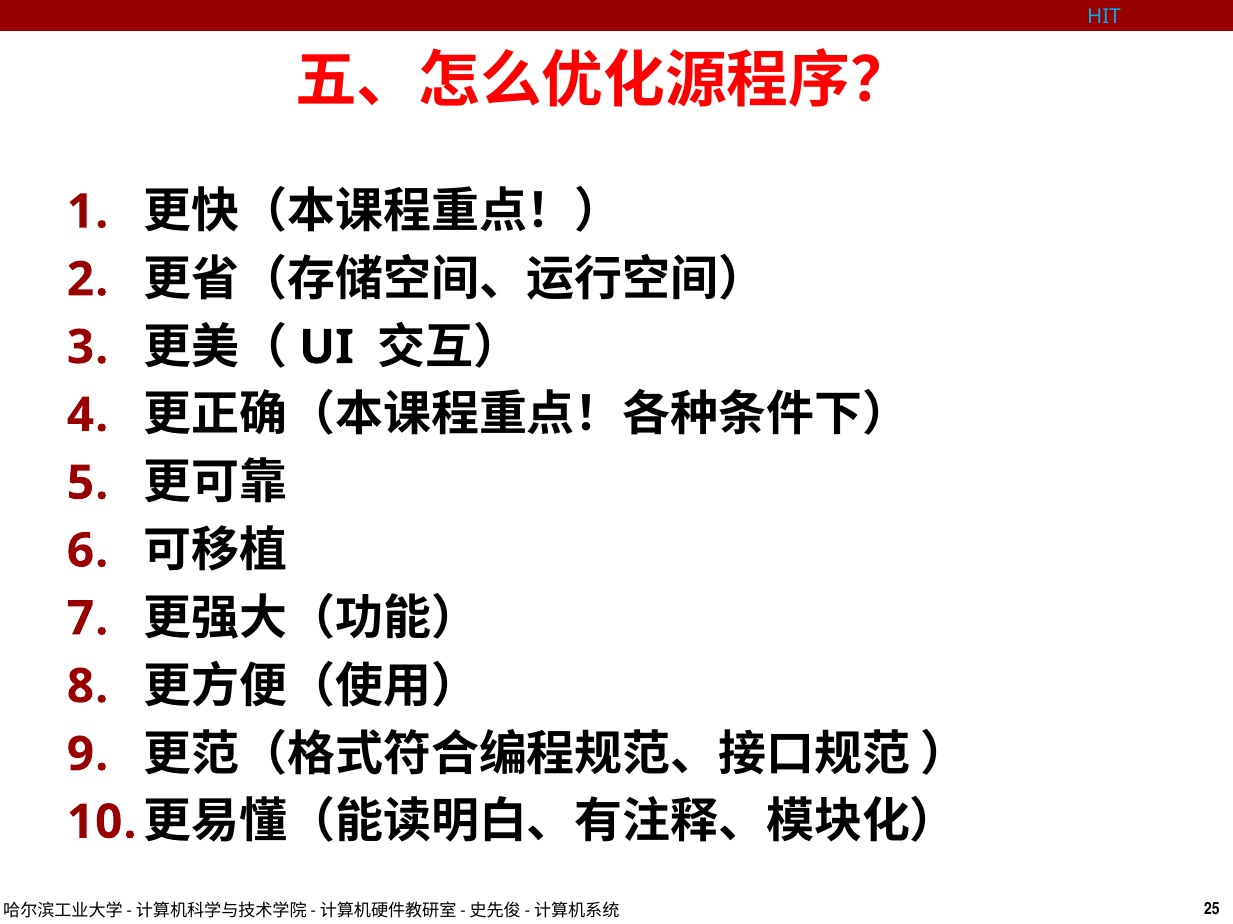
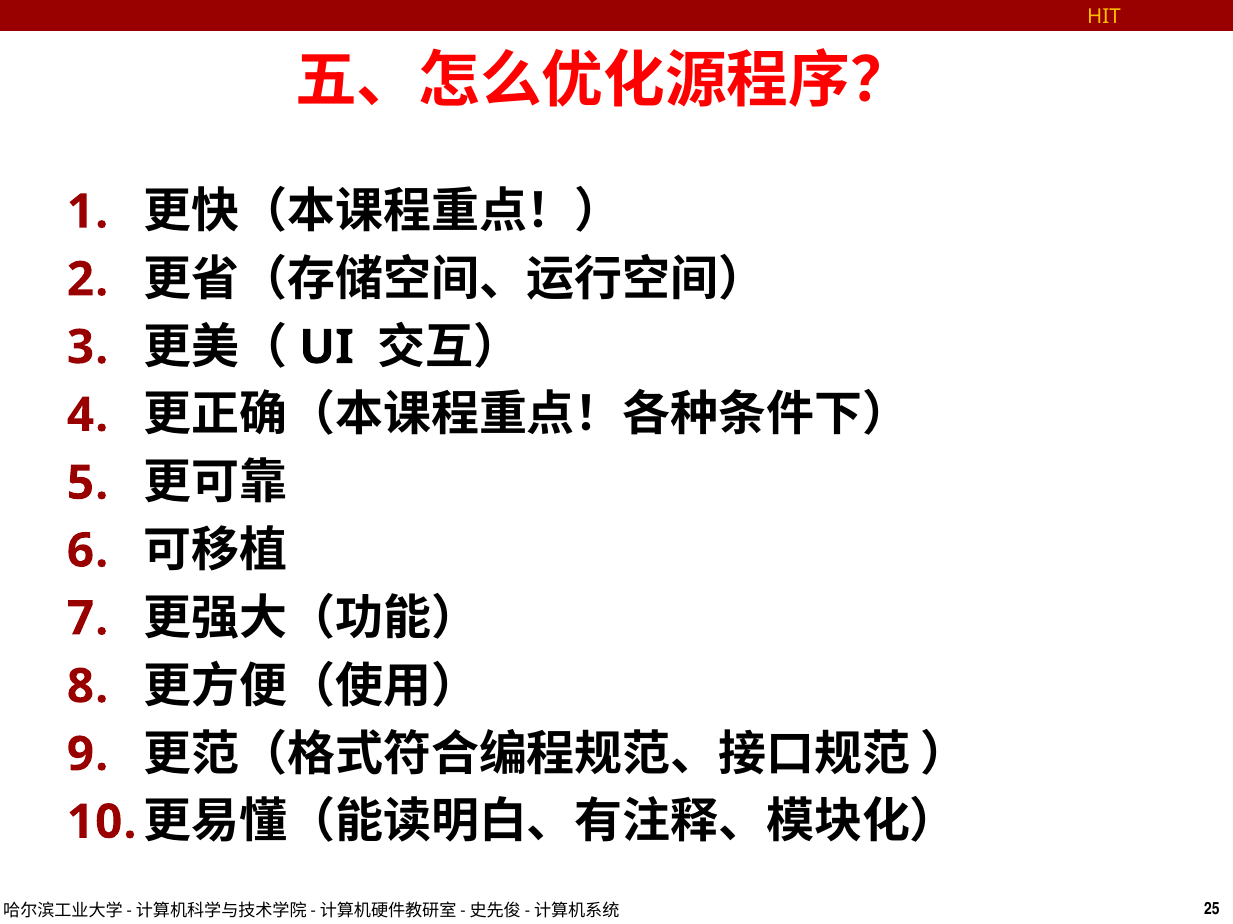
HIT colour: light blue -> yellow
